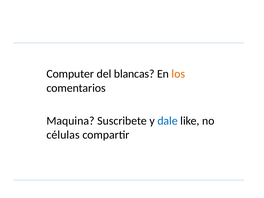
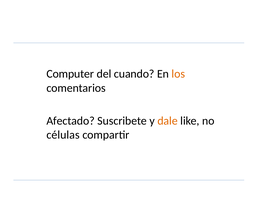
blancas: blancas -> cuando
Maquina: Maquina -> Afectado
dale colour: blue -> orange
